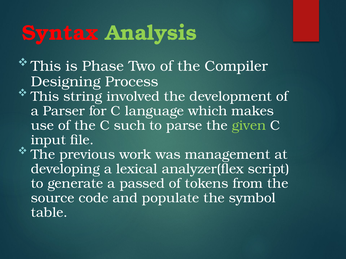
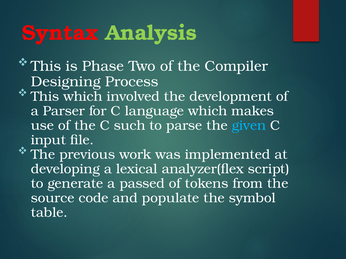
This string: string -> which
given colour: light green -> light blue
management: management -> implemented
